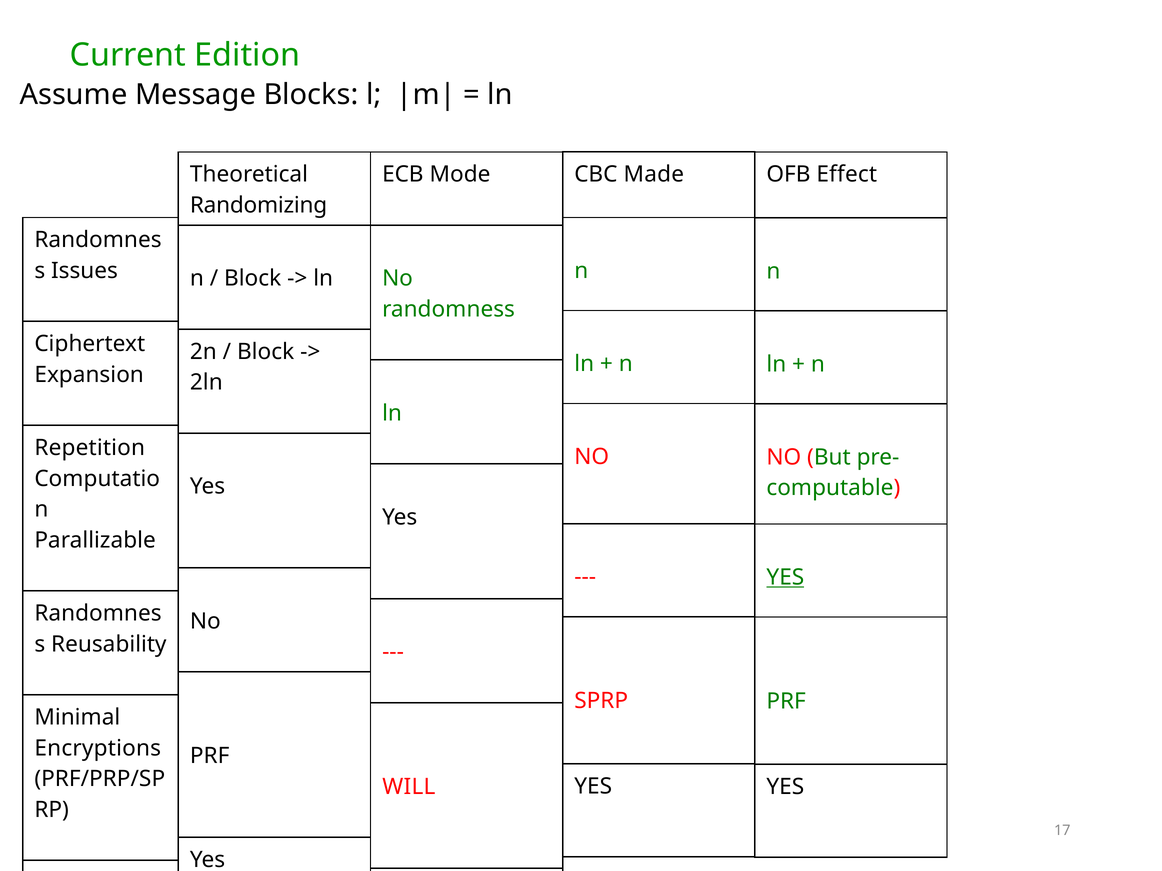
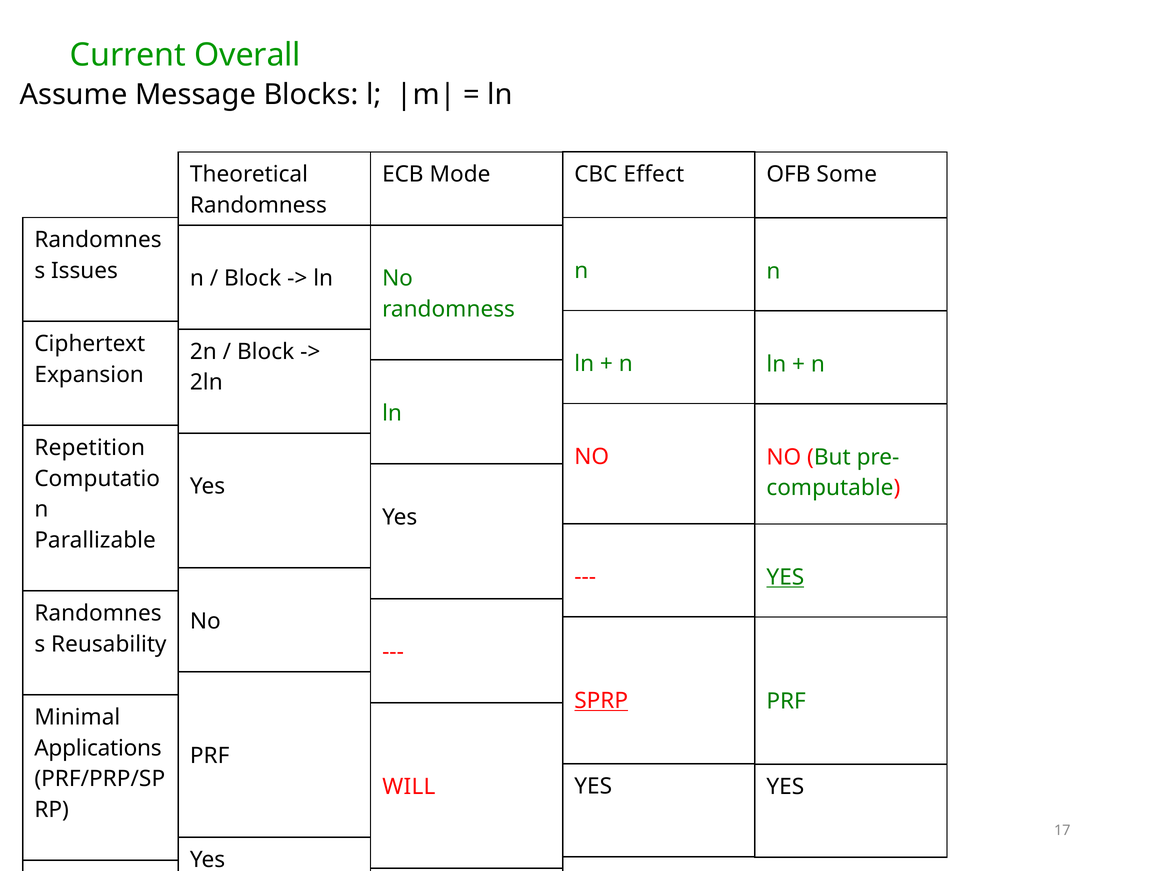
Edition: Edition -> Overall
Made: Made -> Effect
Effect: Effect -> Some
Randomizing at (259, 205): Randomizing -> Randomness
SPRP underline: none -> present
Encryptions: Encryptions -> Applications
